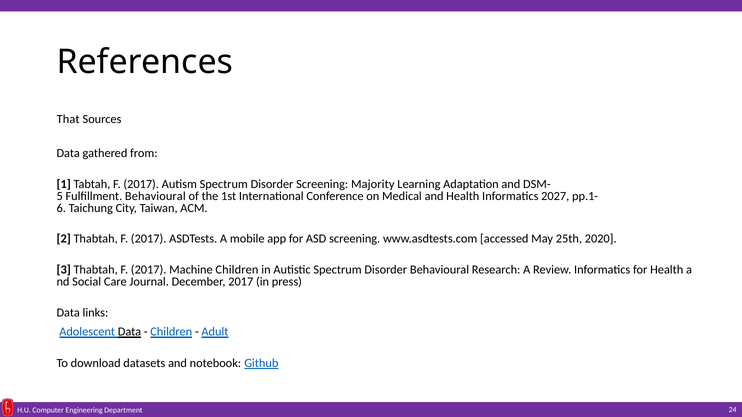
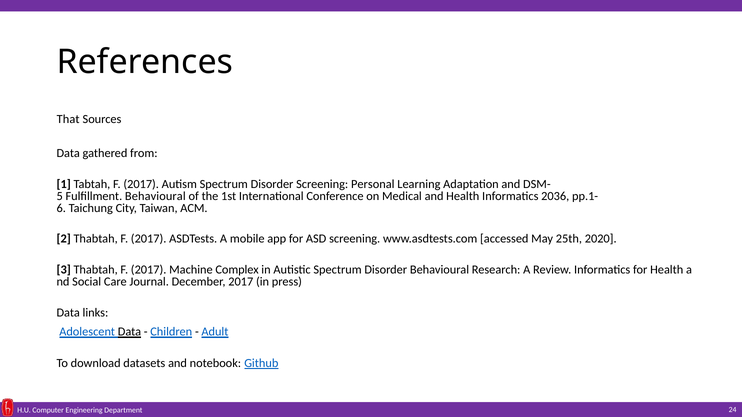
Majority: Majority -> Personal
2027: 2027 -> 2036
Machine Children: Children -> Complex
